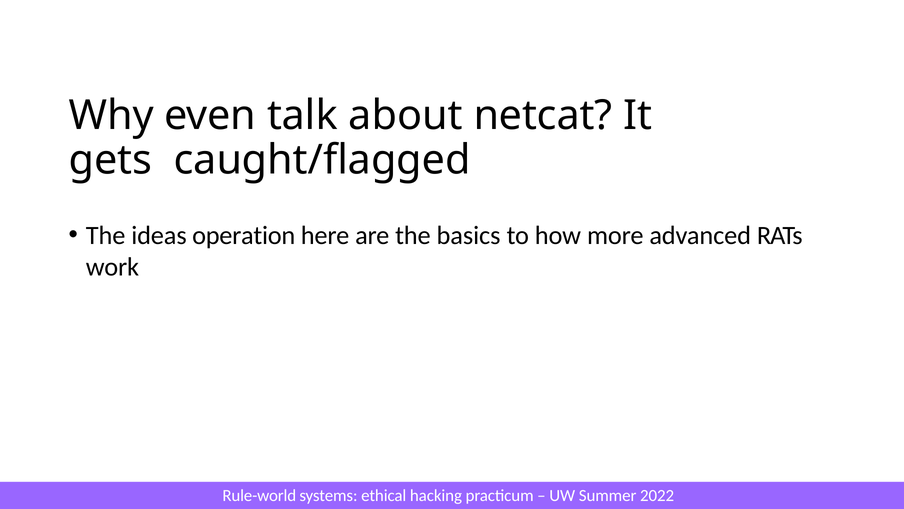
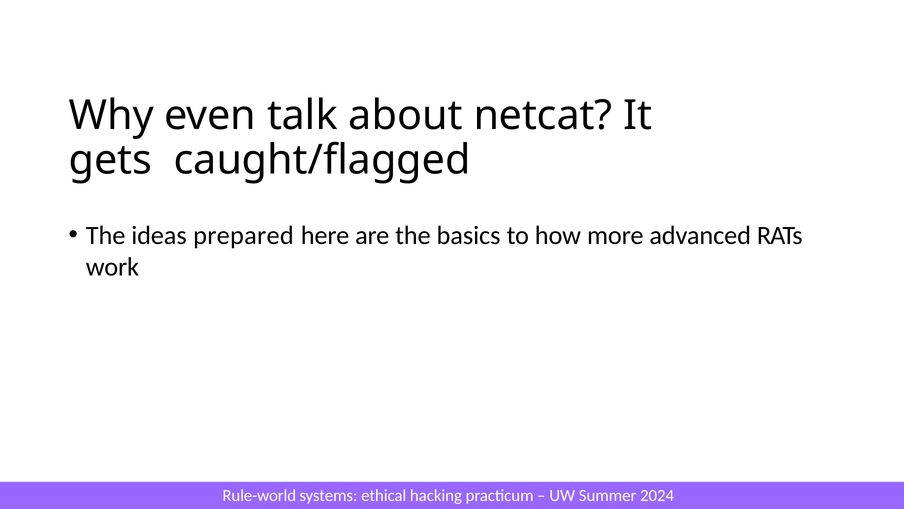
operation: operation -> prepared
2022: 2022 -> 2024
